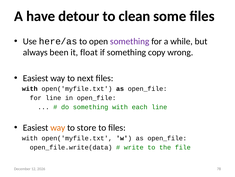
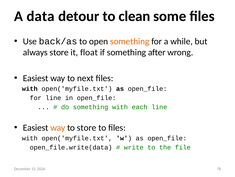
have: have -> data
here/as: here/as -> back/as
something at (130, 41) colour: purple -> orange
always been: been -> store
copy: copy -> after
